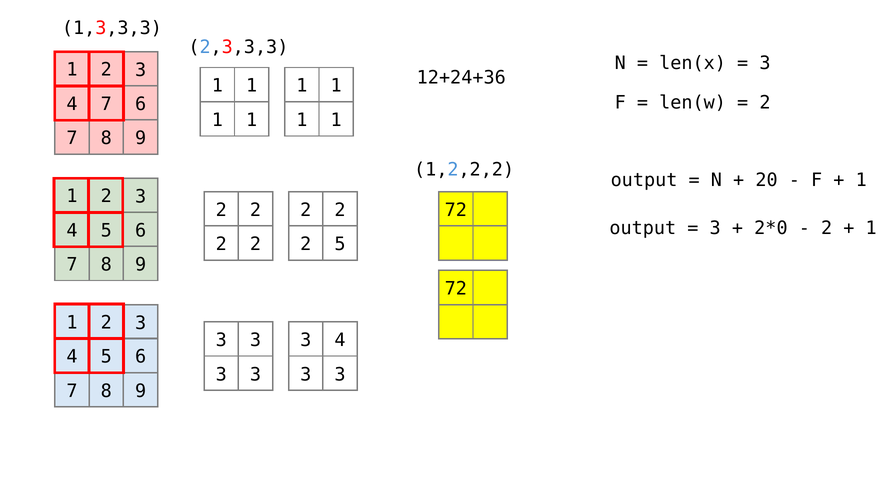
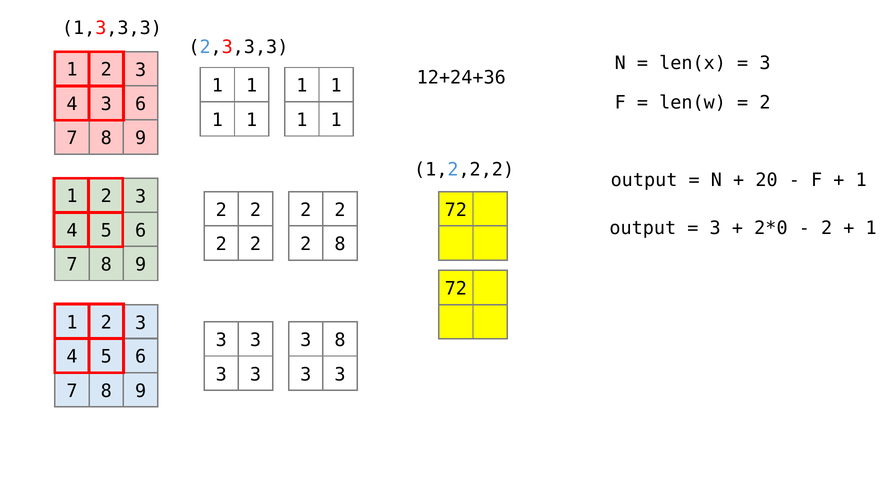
4 7: 7 -> 3
2 5: 5 -> 8
4 at (340, 340): 4 -> 8
